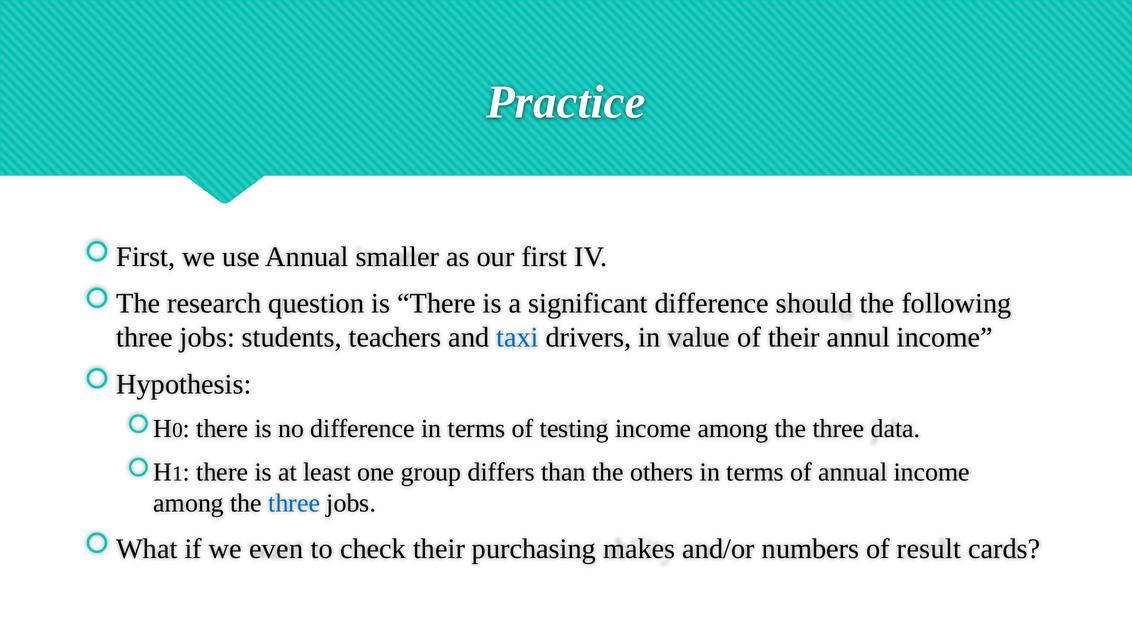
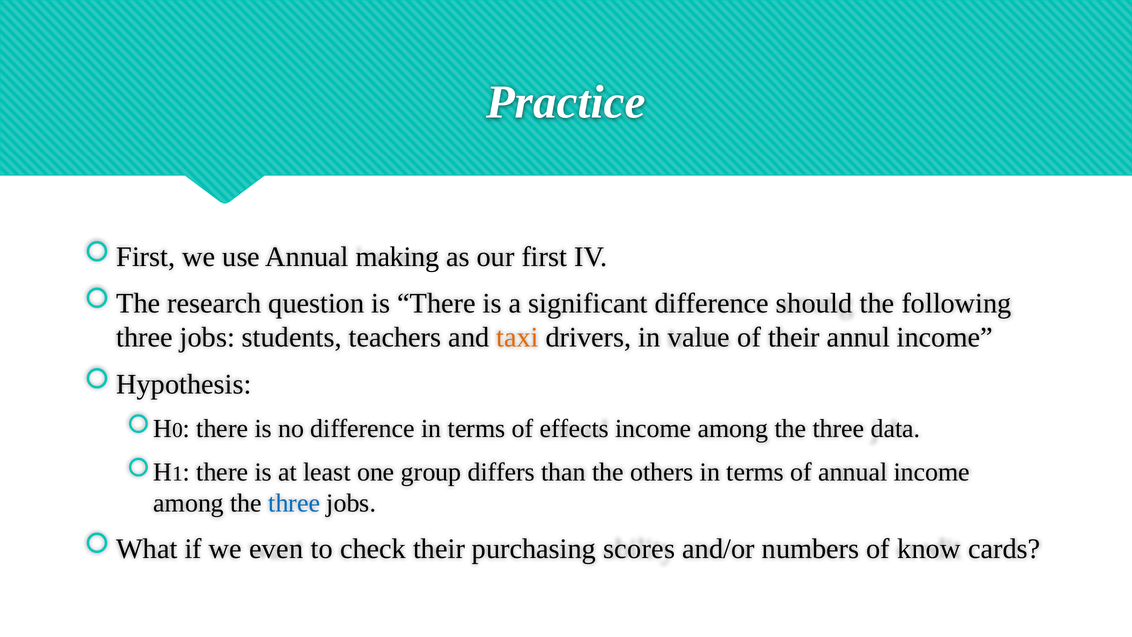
smaller: smaller -> making
taxi colour: blue -> orange
testing: testing -> effects
makes: makes -> scores
result: result -> know
